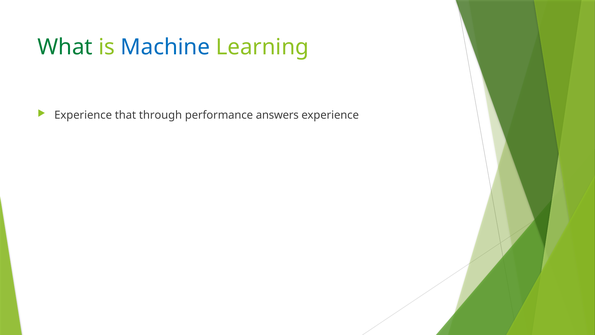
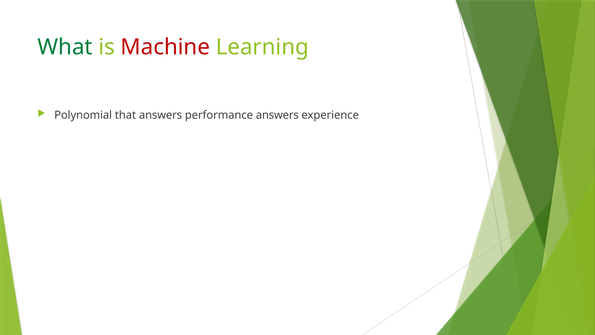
Machine colour: blue -> red
Experience at (83, 115): Experience -> Polynomial
that through: through -> answers
